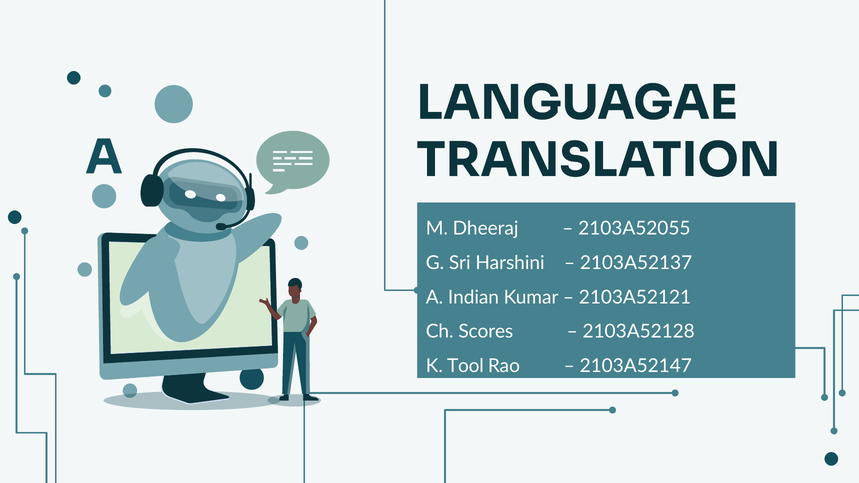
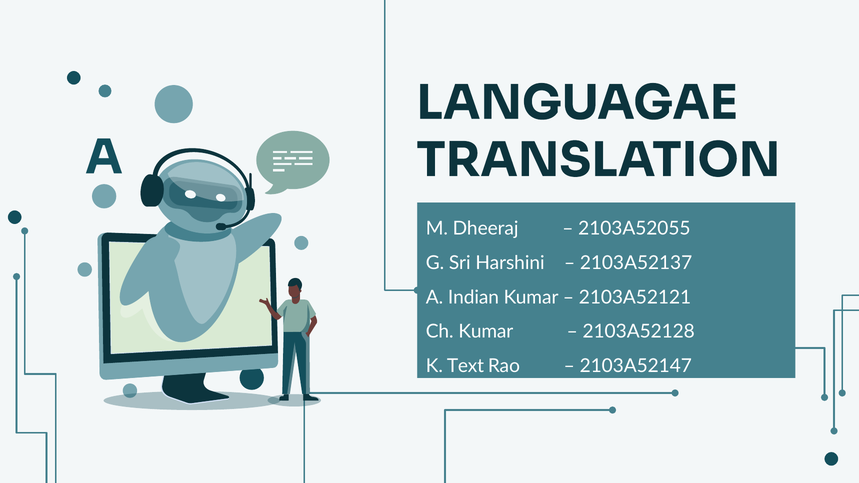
Ch Scores: Scores -> Kumar
Tool: Tool -> Text
